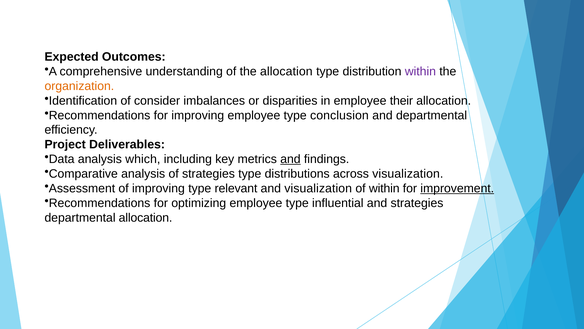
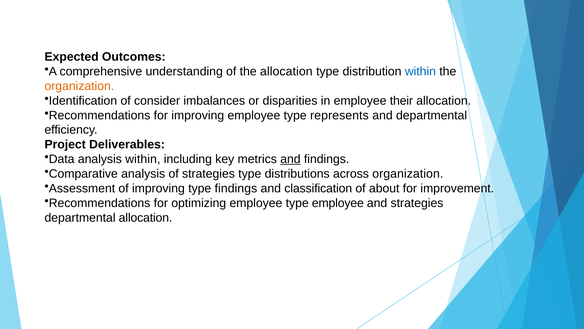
within at (420, 71) colour: purple -> blue
conclusion: conclusion -> represents
analysis which: which -> within
across visualization: visualization -> organization
type relevant: relevant -> findings
and visualization: visualization -> classification
of within: within -> about
improvement underline: present -> none
type influential: influential -> employee
